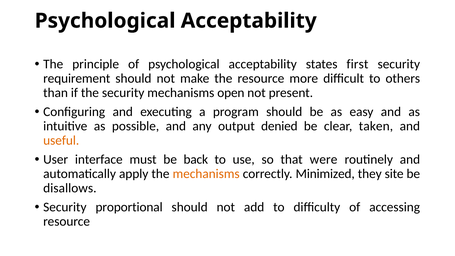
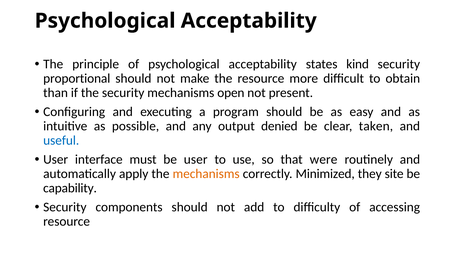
first: first -> kind
requirement: requirement -> proportional
others: others -> obtain
useful colour: orange -> blue
be back: back -> user
disallows: disallows -> capability
proportional: proportional -> components
